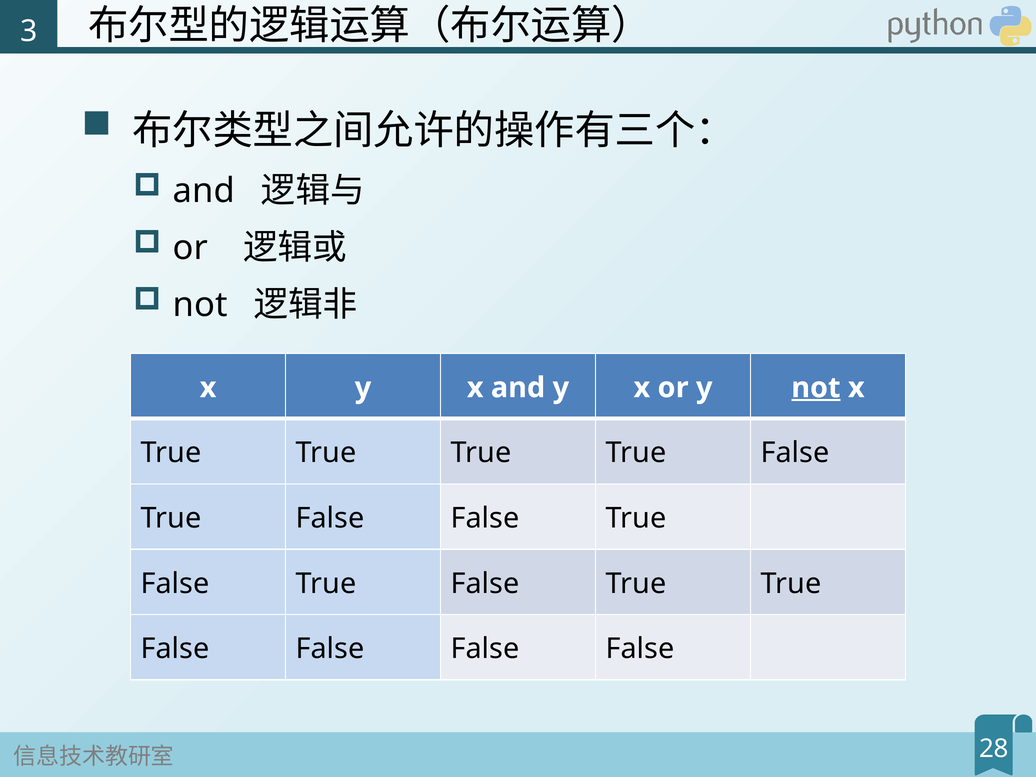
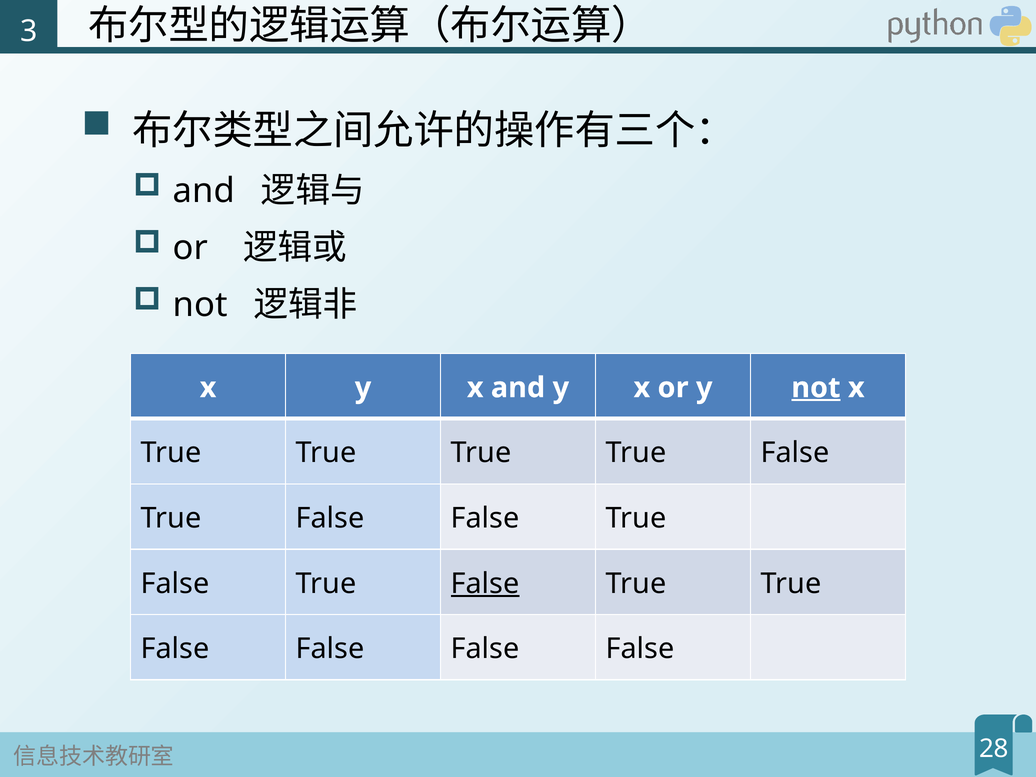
False at (485, 584) underline: none -> present
